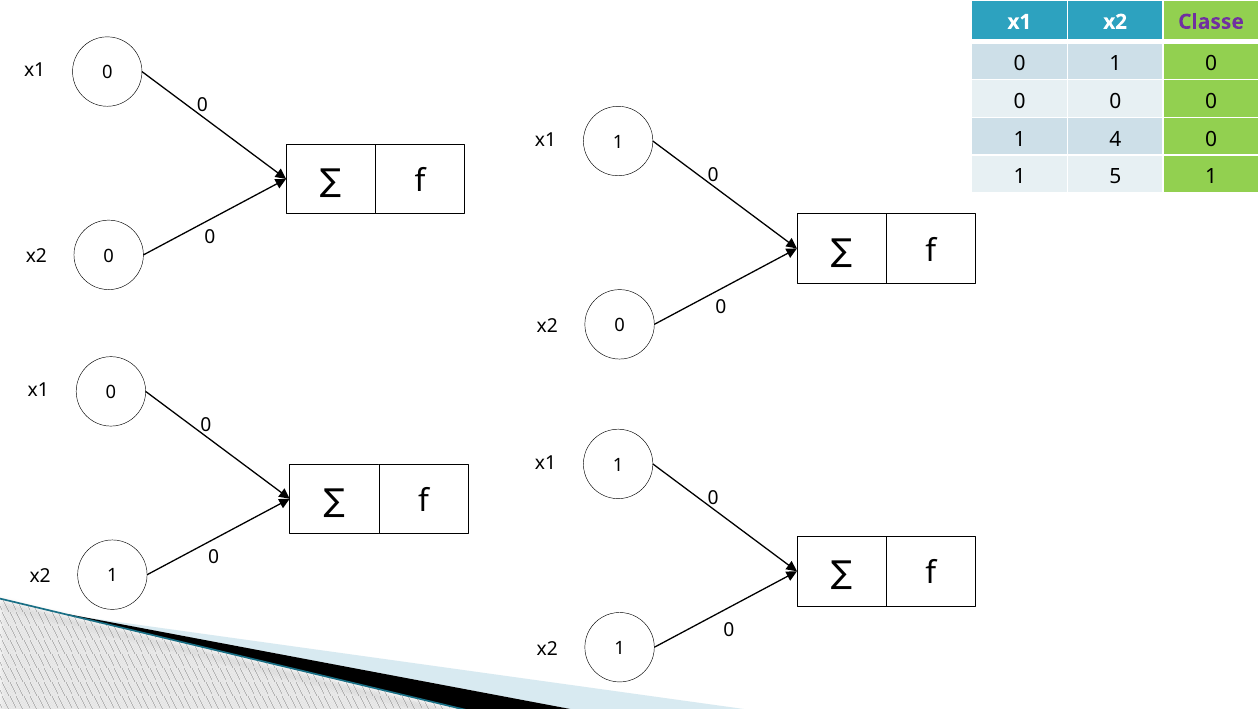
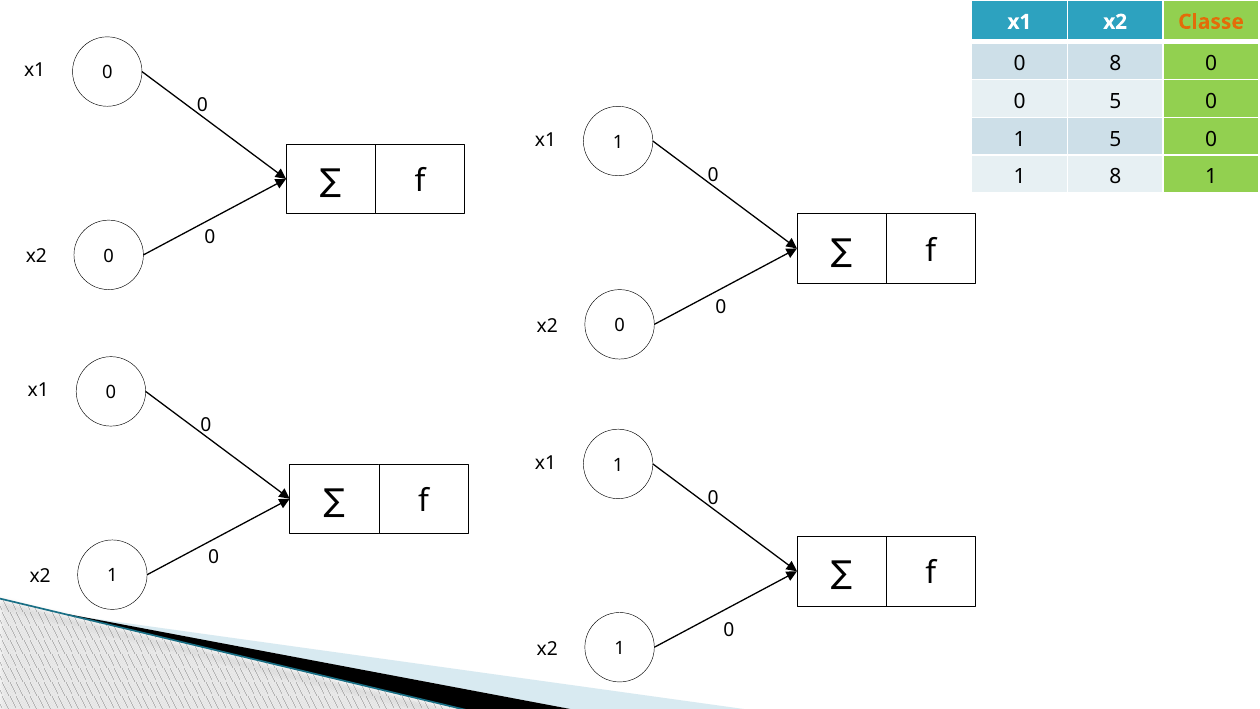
Classe colour: purple -> orange
1 at (1115, 63): 1 -> 8
0 at (1115, 101): 0 -> 5
1 4: 4 -> 5
1 5: 5 -> 8
